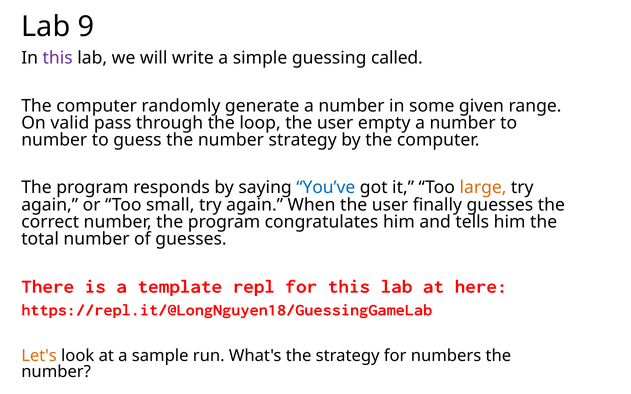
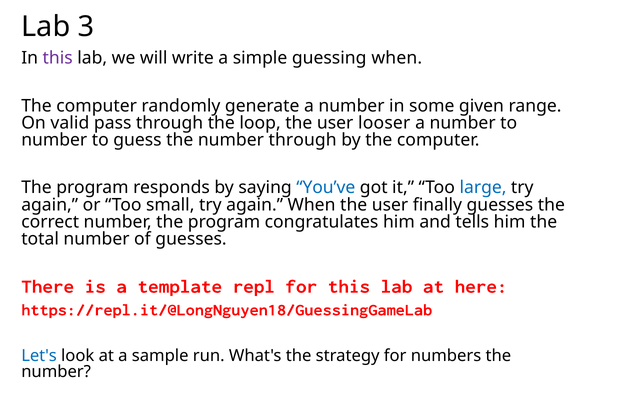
9: 9 -> 3
guessing called: called -> when
empty: empty -> looser
number strategy: strategy -> through
large colour: orange -> blue
Let's colour: orange -> blue
